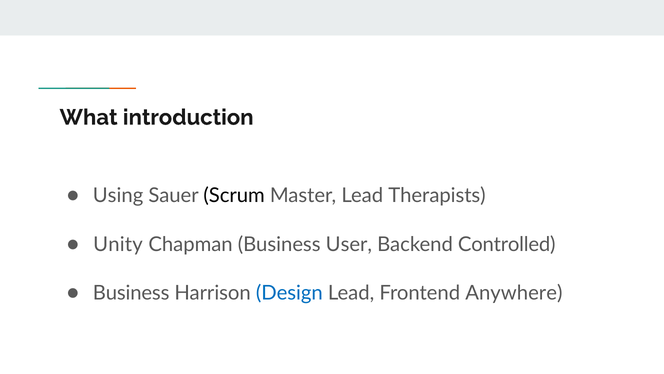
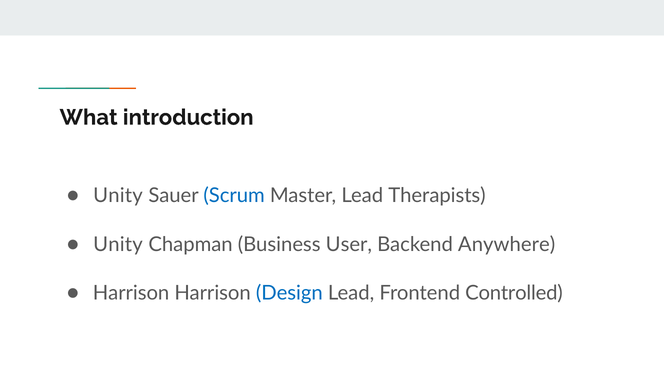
Using at (118, 196): Using -> Unity
Scrum colour: black -> blue
Controlled: Controlled -> Anywhere
Business at (131, 293): Business -> Harrison
Anywhere: Anywhere -> Controlled
